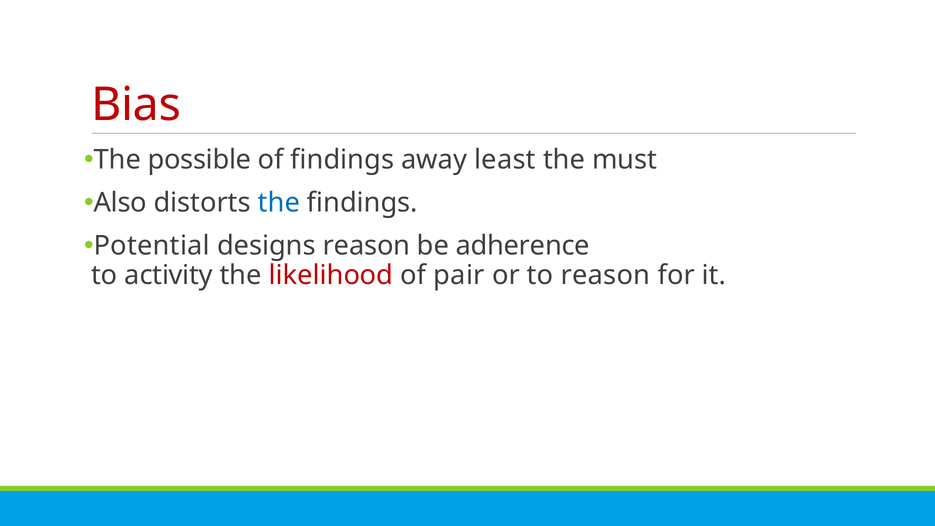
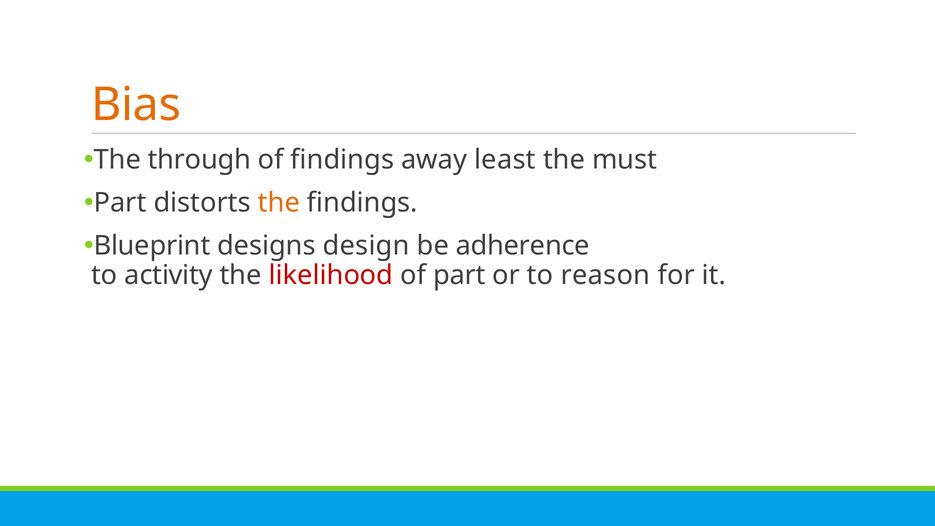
Bias colour: red -> orange
possible: possible -> through
Also at (120, 203): Also -> Part
the at (279, 203) colour: blue -> orange
Potential: Potential -> Blueprint
designs reason: reason -> design
of pair: pair -> part
